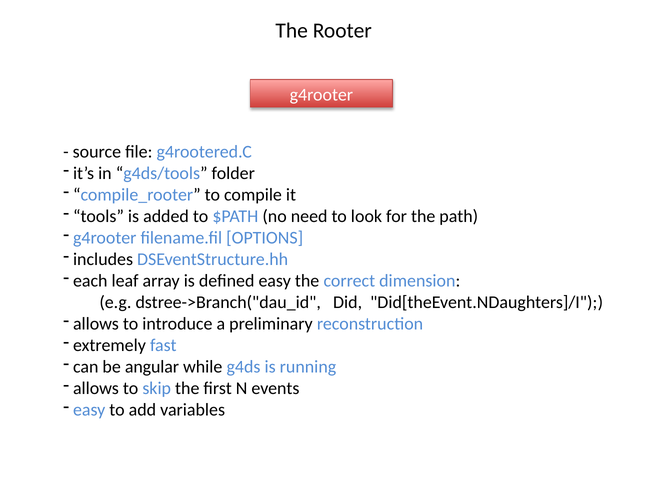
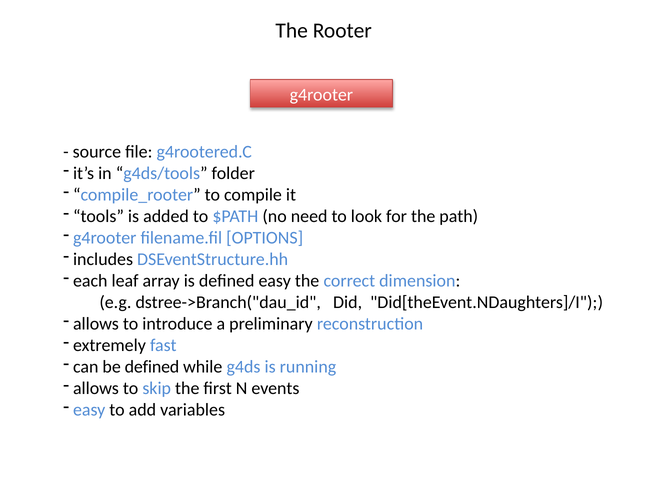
be angular: angular -> defined
